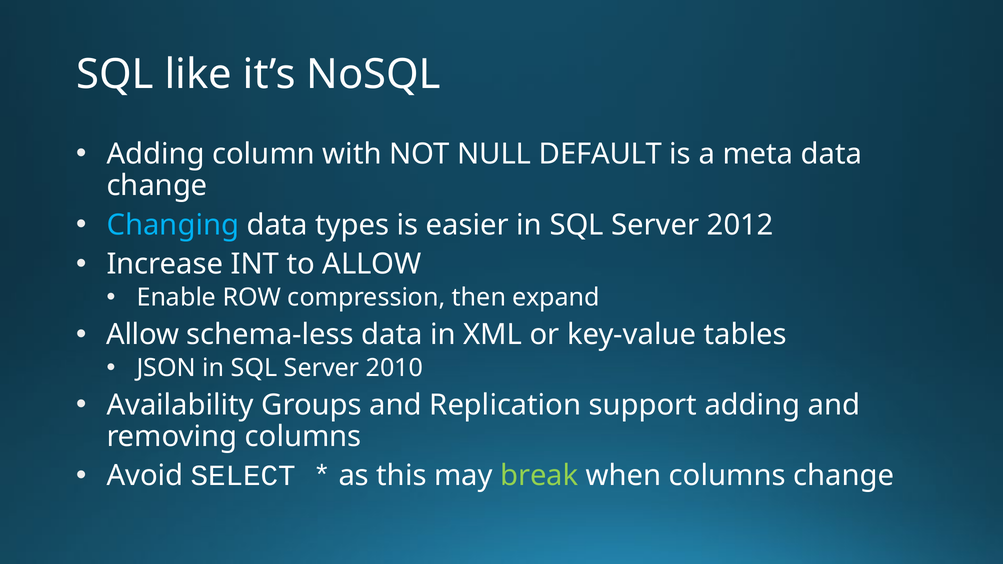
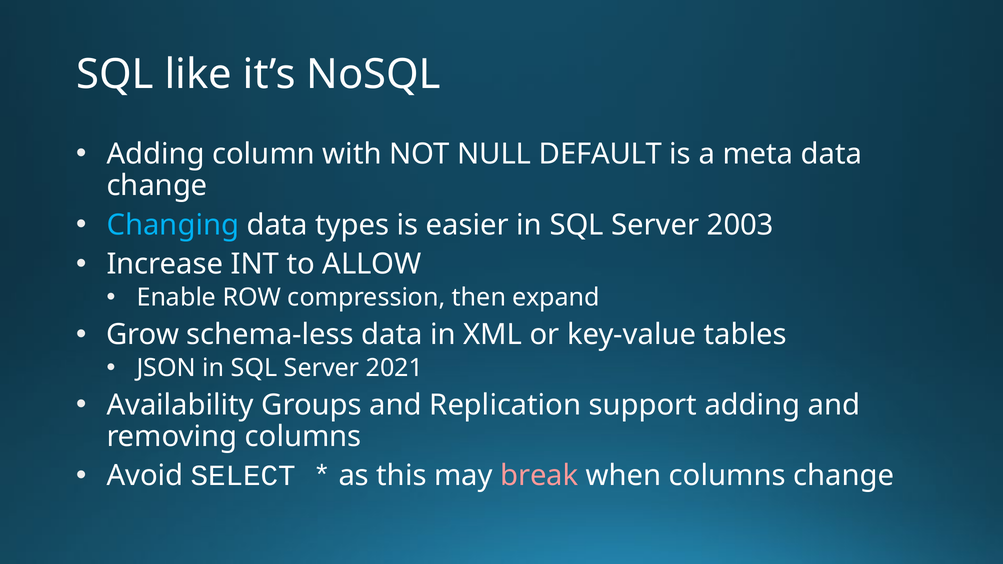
2012: 2012 -> 2003
Allow at (143, 335): Allow -> Grow
2010: 2010 -> 2021
break colour: light green -> pink
